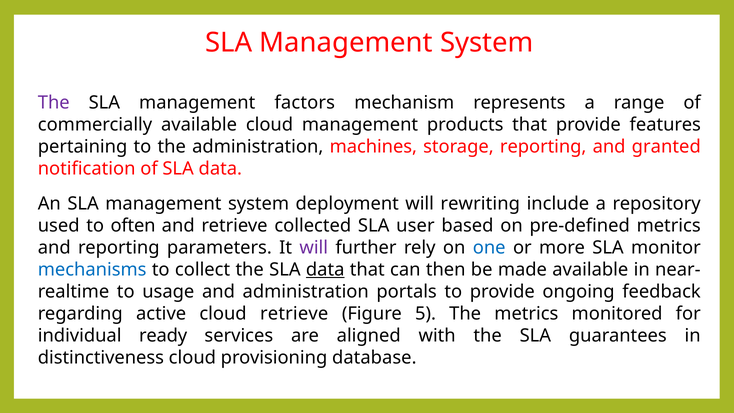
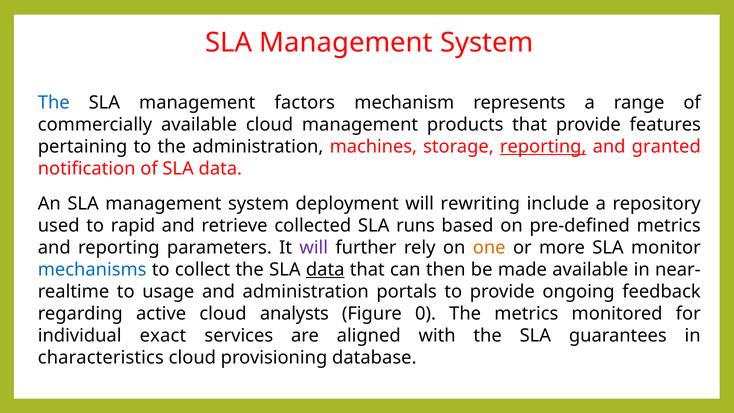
The at (54, 102) colour: purple -> blue
reporting at (543, 147) underline: none -> present
often: often -> rapid
user: user -> runs
one colour: blue -> orange
cloud retrieve: retrieve -> analysts
5: 5 -> 0
ready: ready -> exact
distinctiveness: distinctiveness -> characteristics
